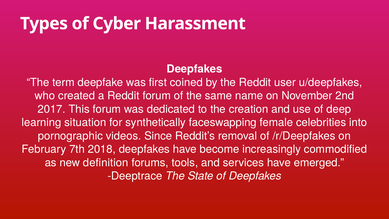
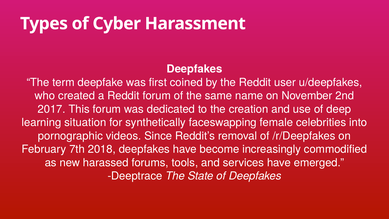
definition: definition -> harassed
